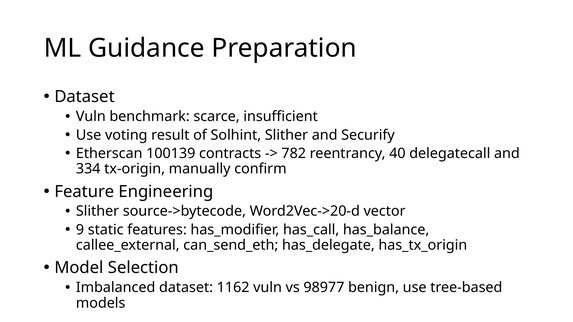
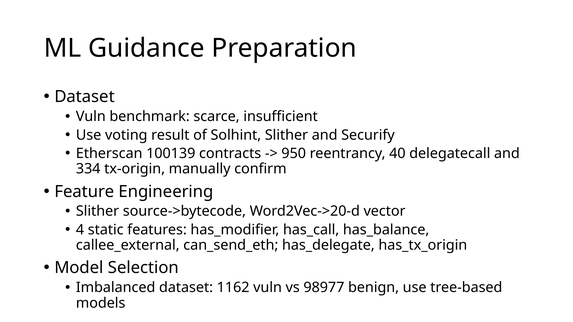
782: 782 -> 950
9: 9 -> 4
